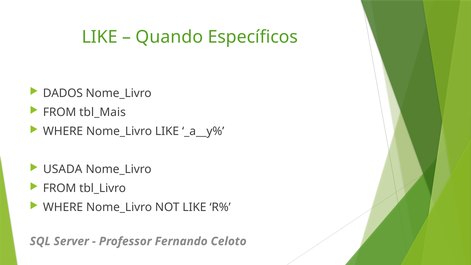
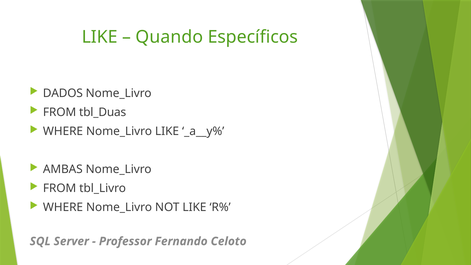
tbl_Mais: tbl_Mais -> tbl_Duas
USADA: USADA -> AMBAS
